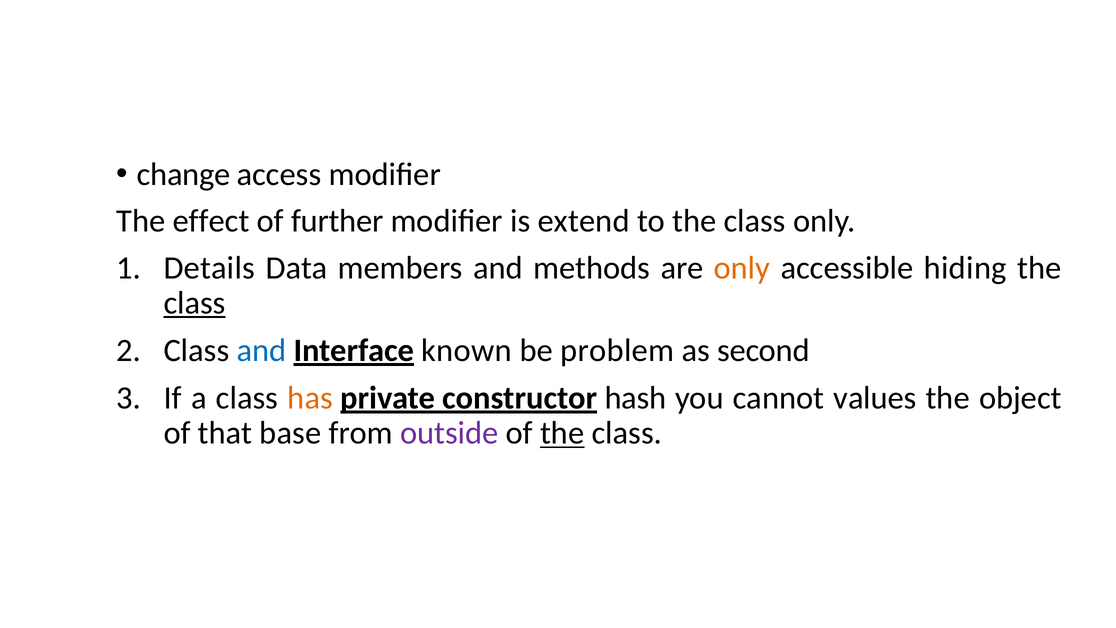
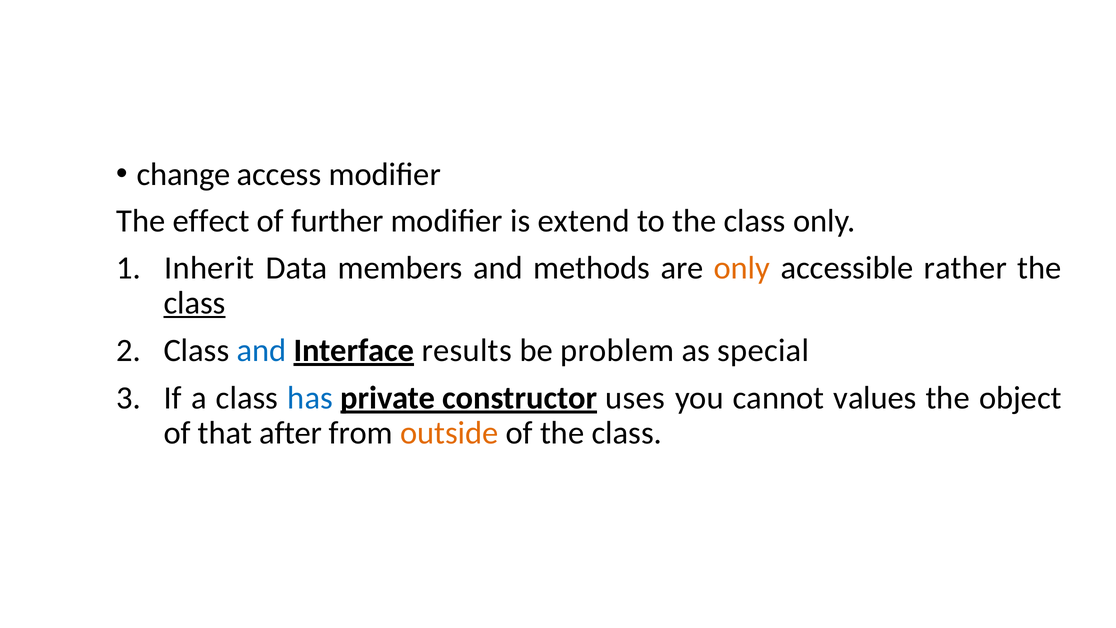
Details: Details -> Inherit
hiding: hiding -> rather
known: known -> results
second: second -> special
has colour: orange -> blue
hash: hash -> uses
base: base -> after
outside colour: purple -> orange
the at (562, 433) underline: present -> none
